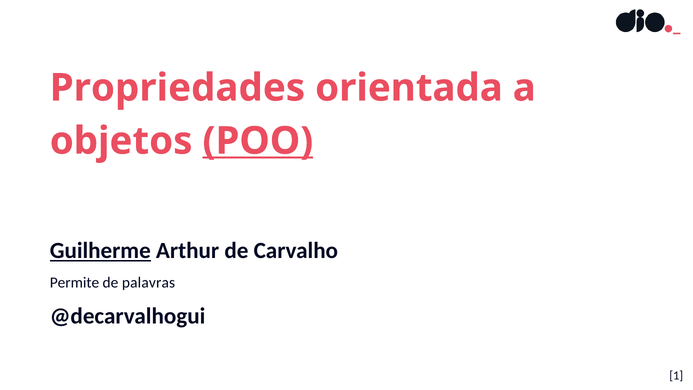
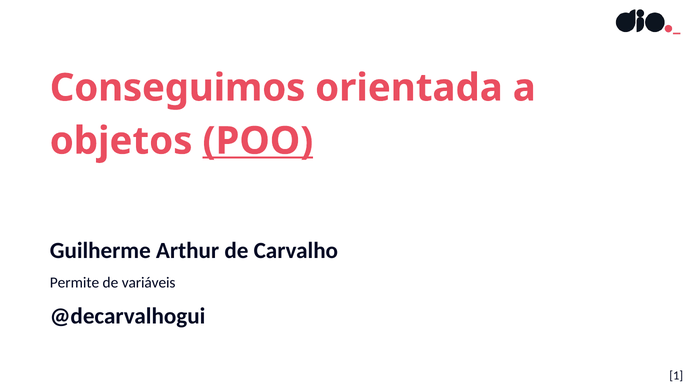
Propriedades: Propriedades -> Conseguimos
Guilherme underline: present -> none
palavras: palavras -> variáveis
